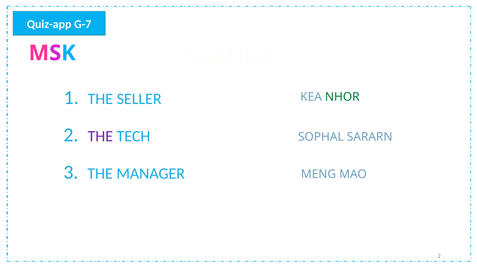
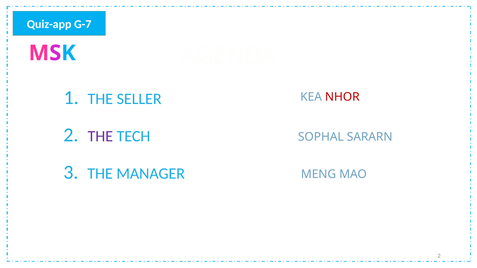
NHOR colour: green -> red
